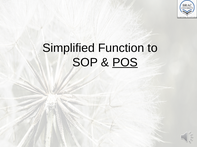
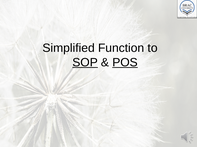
SOP underline: none -> present
